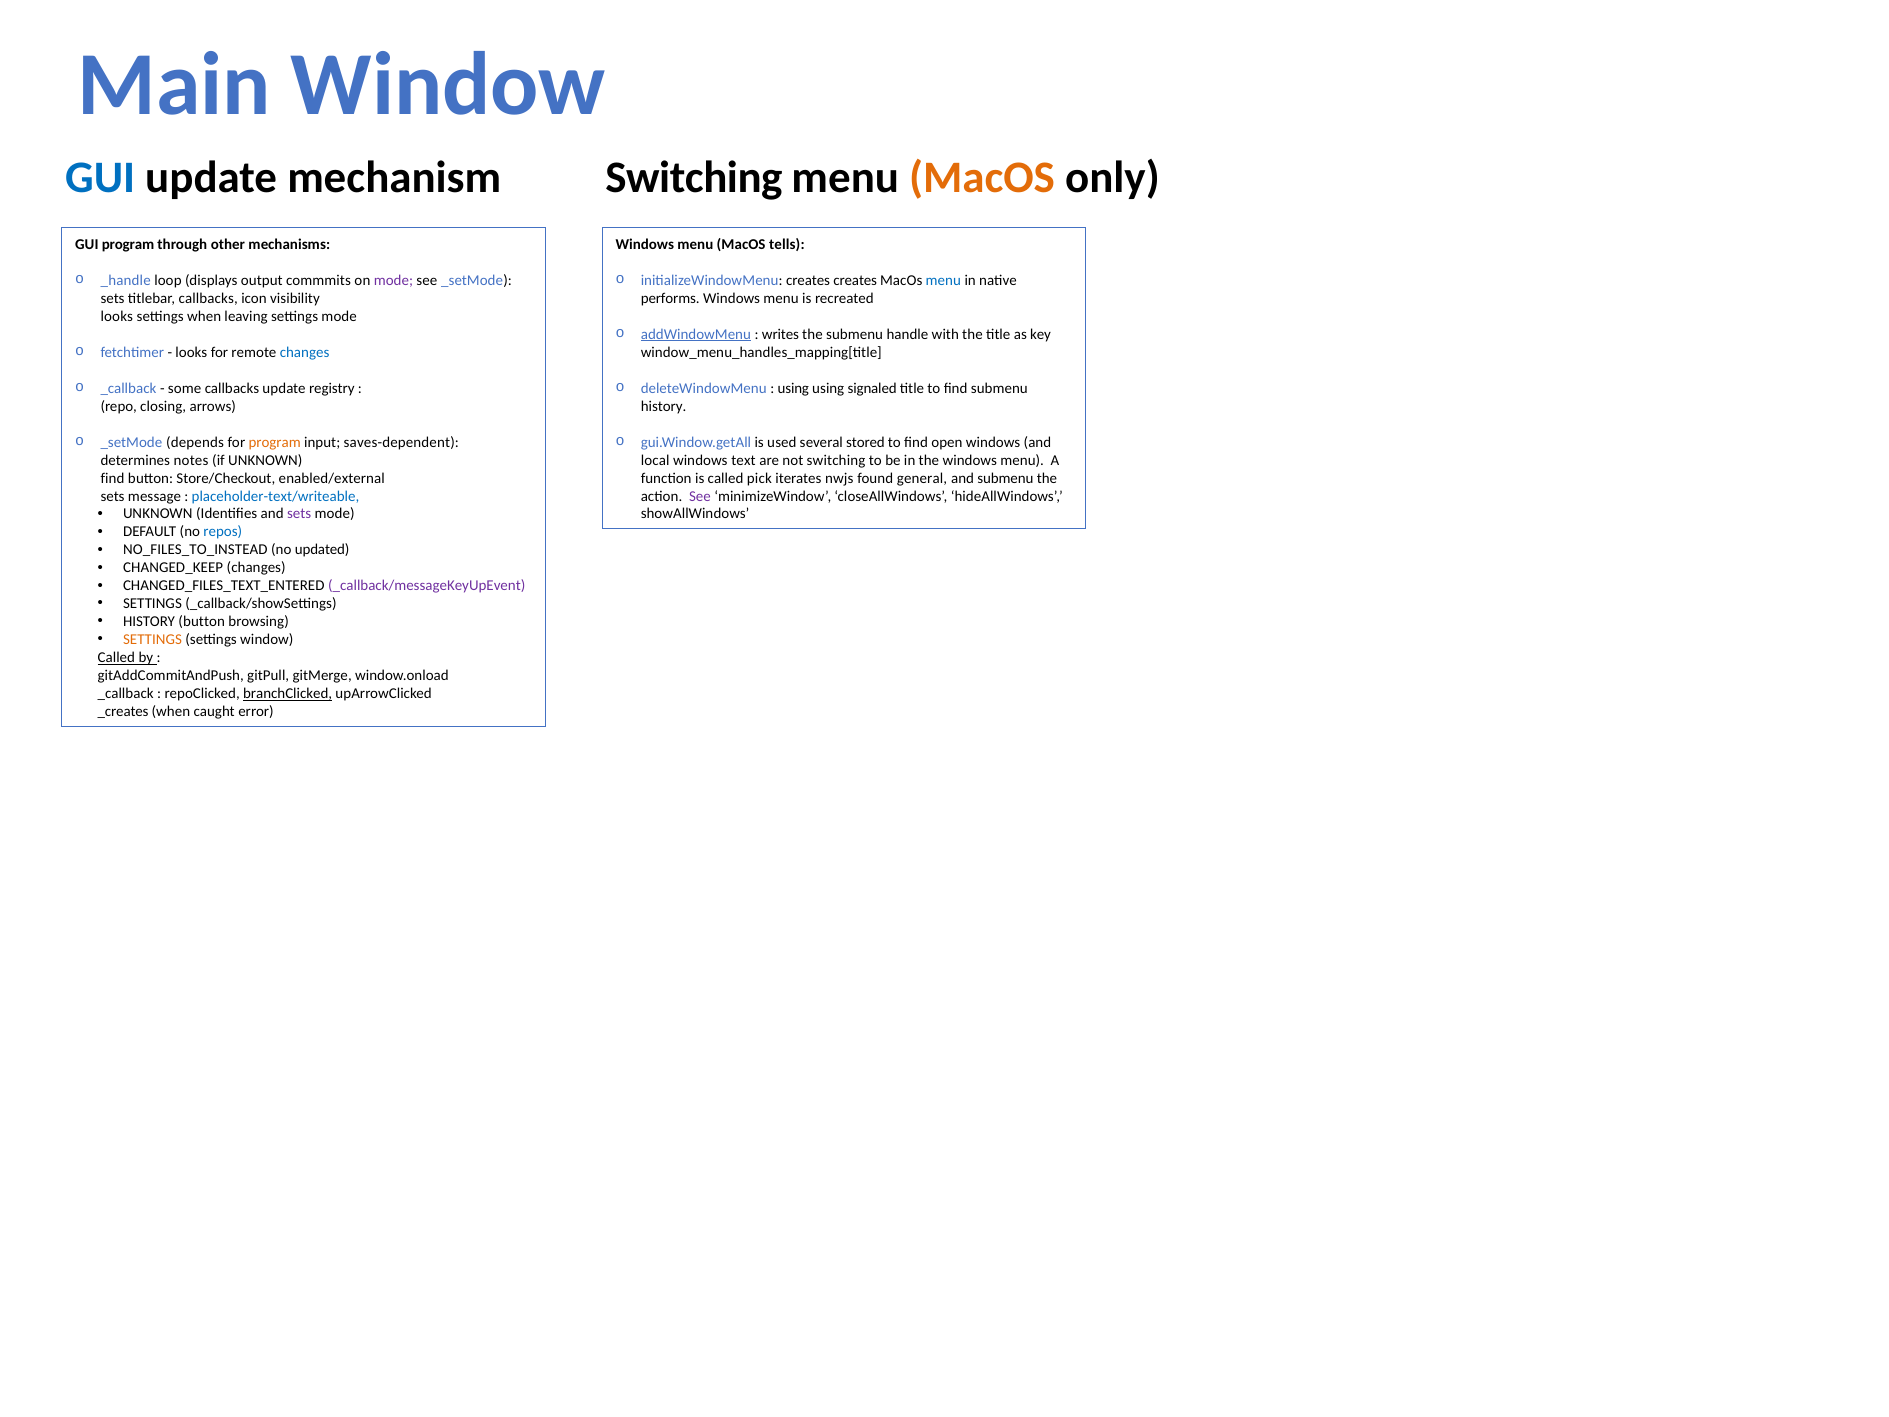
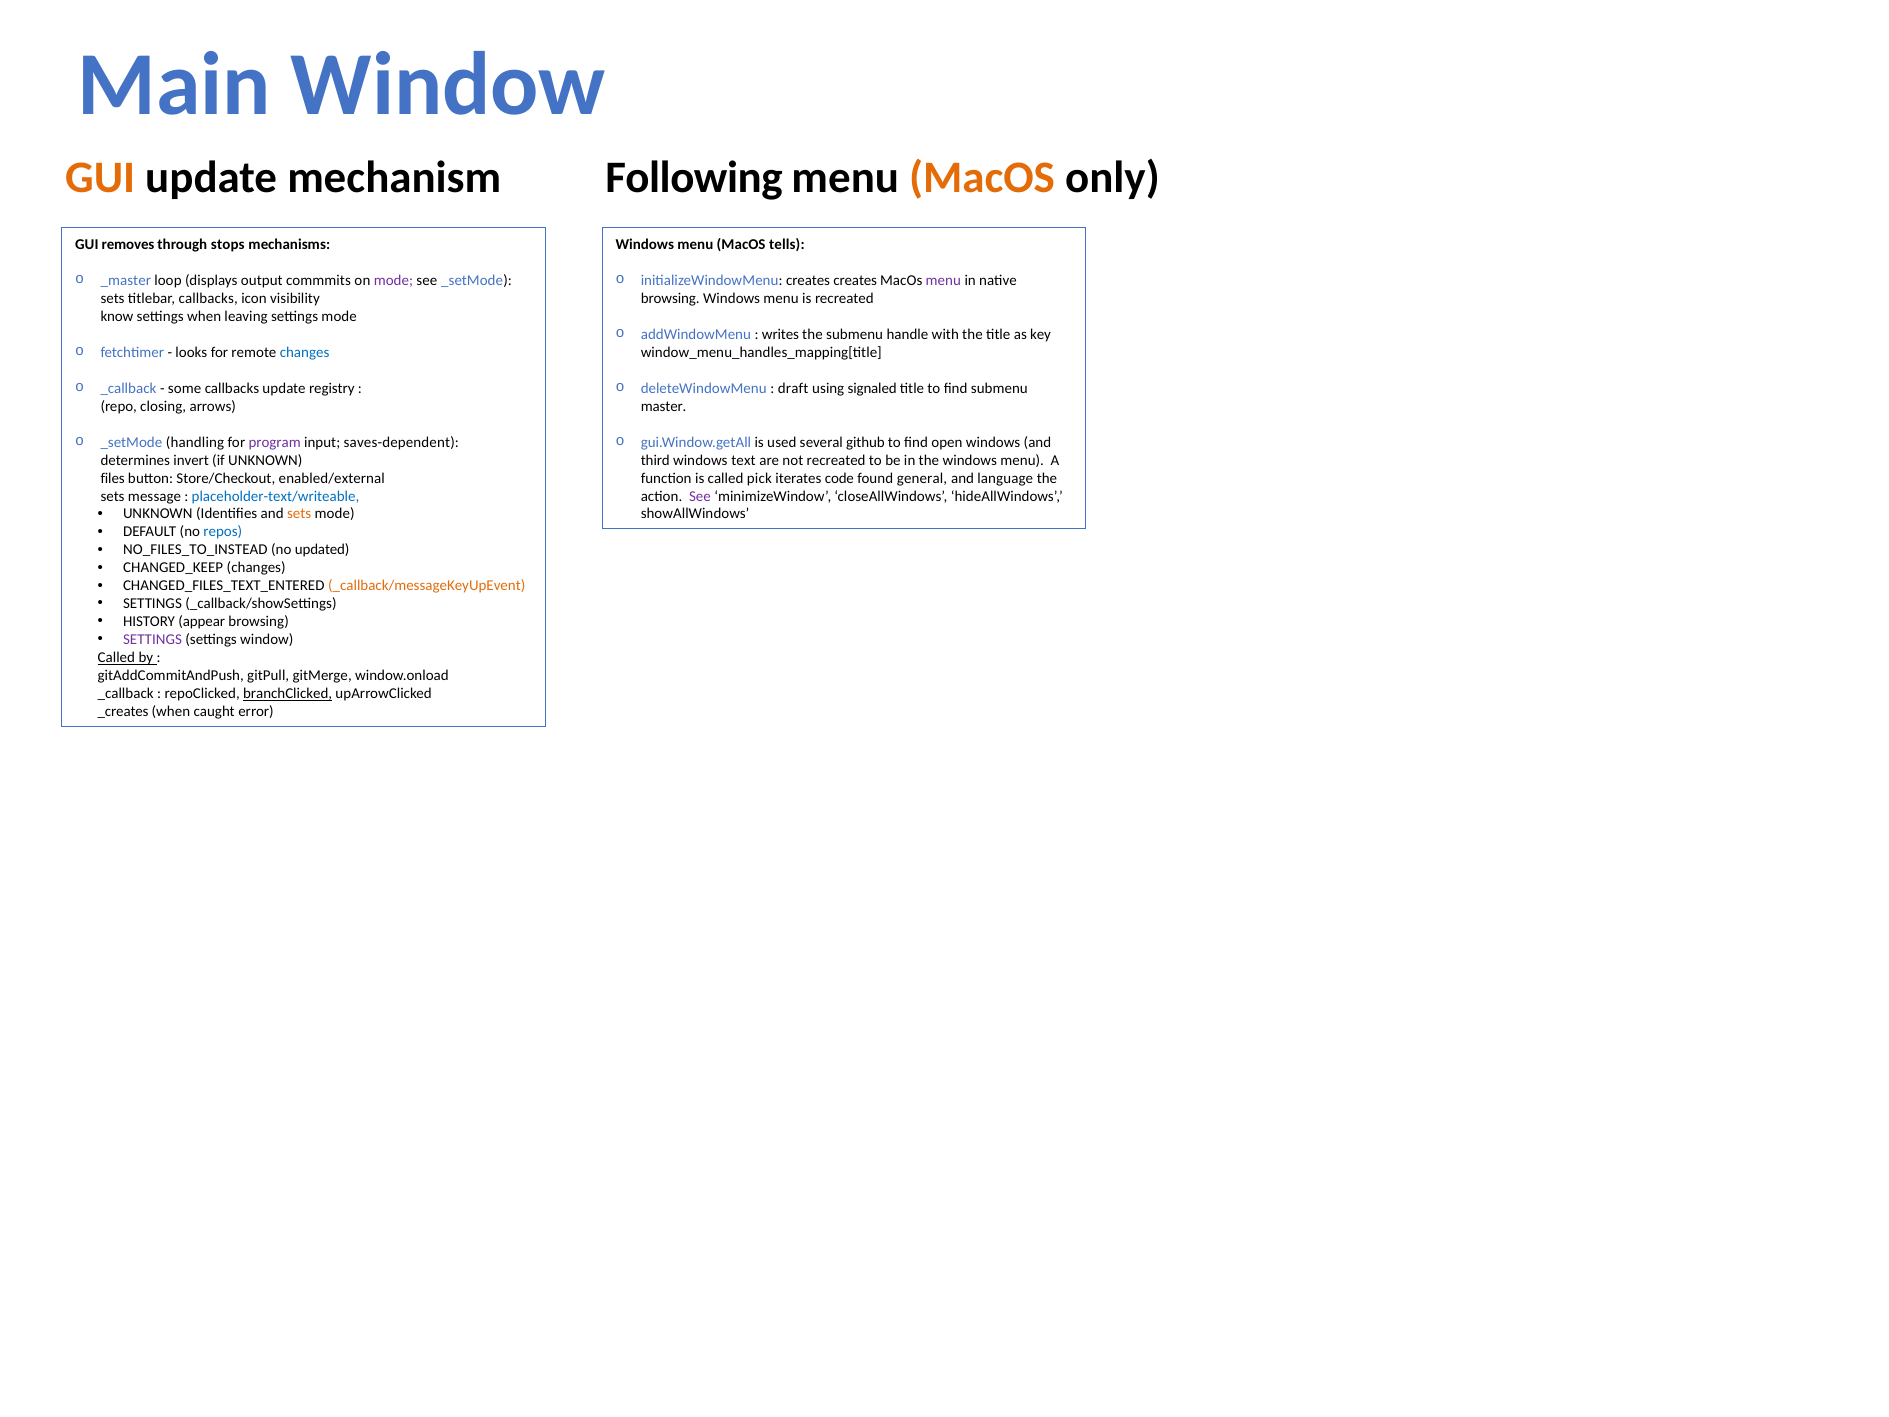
GUI at (100, 177) colour: blue -> orange
Switching at (694, 177): Switching -> Following
GUI program: program -> removes
other: other -> stops
_handle: _handle -> _master
menu at (943, 281) colour: blue -> purple
performs at (670, 298): performs -> browsing
looks at (117, 316): looks -> know
addWindowMenu underline: present -> none
using at (793, 388): using -> draft
history at (664, 406): history -> master
depends: depends -> handling
program at (275, 442) colour: orange -> purple
stored: stored -> github
notes: notes -> invert
local: local -> third
not switching: switching -> recreated
find at (112, 478): find -> files
nwjs: nwjs -> code
and submenu: submenu -> language
sets at (299, 514) colour: purple -> orange
_callback/messageKeyUpEvent colour: purple -> orange
HISTORY button: button -> appear
SETTINGS at (152, 640) colour: orange -> purple
